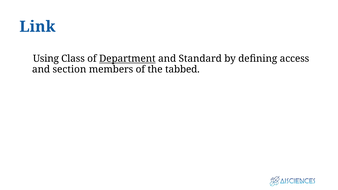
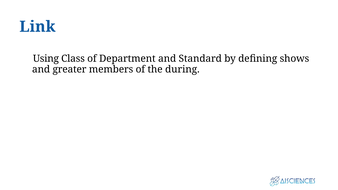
Department underline: present -> none
access: access -> shows
section: section -> greater
tabbed: tabbed -> during
